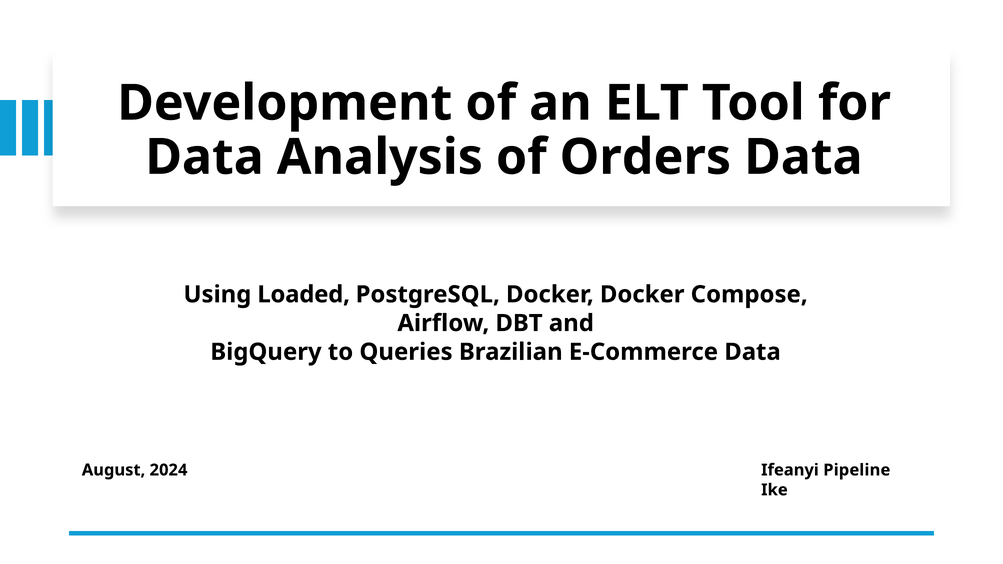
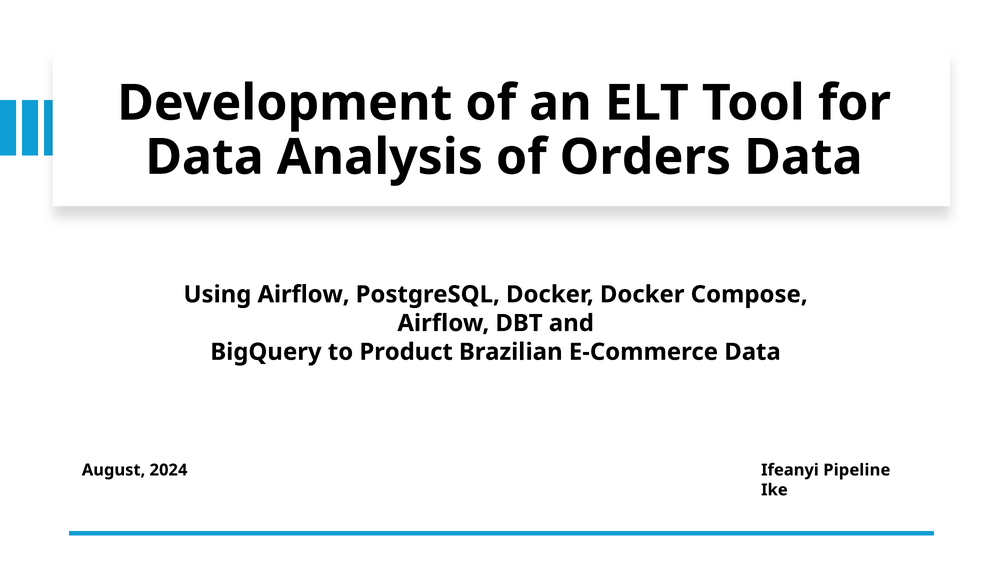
Using Loaded: Loaded -> Airflow
Queries: Queries -> Product
